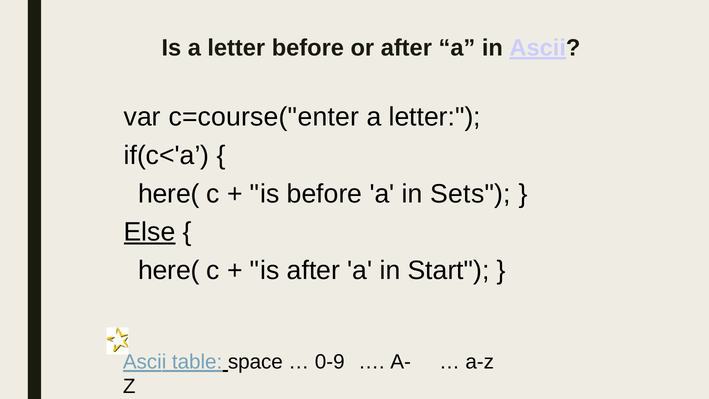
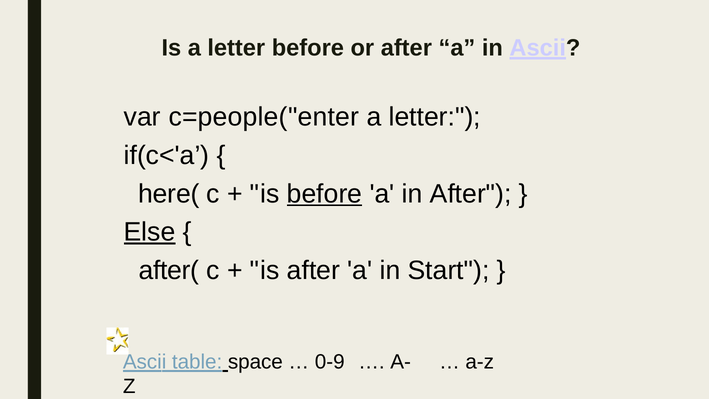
c=course("enter: c=course("enter -> c=people("enter
before at (325, 194) underline: none -> present
in Sets: Sets -> After
here( at (169, 270): here( -> after(
